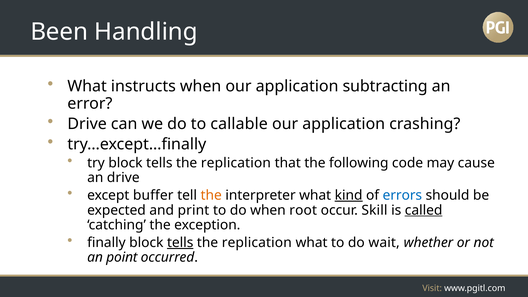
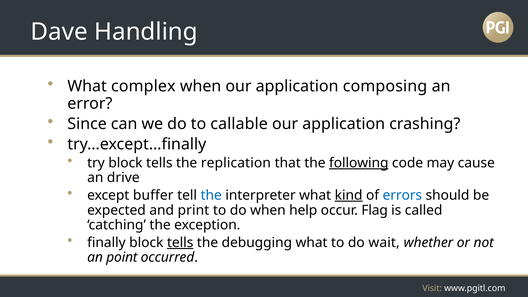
Been: Been -> Dave
instructs: instructs -> complex
subtracting: subtracting -> composing
Drive at (87, 124): Drive -> Since
following underline: none -> present
the at (211, 195) colour: orange -> blue
root: root -> help
Skill: Skill -> Flag
called underline: present -> none
replication at (257, 243): replication -> debugging
